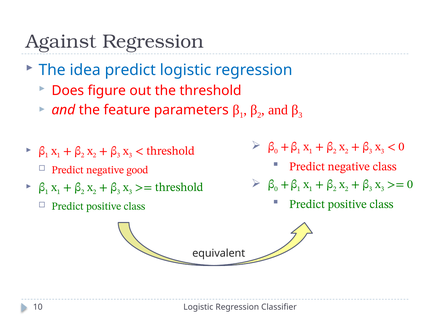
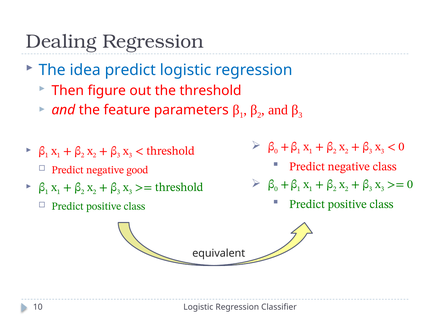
Against: Against -> Dealing
Does: Does -> Then
